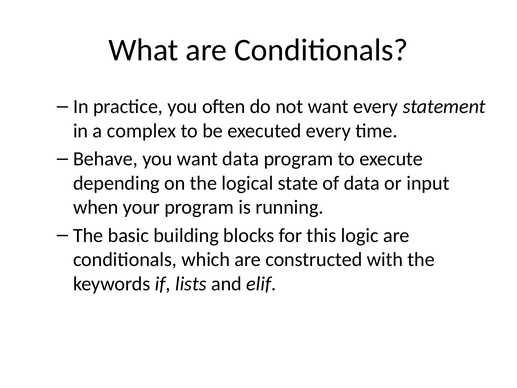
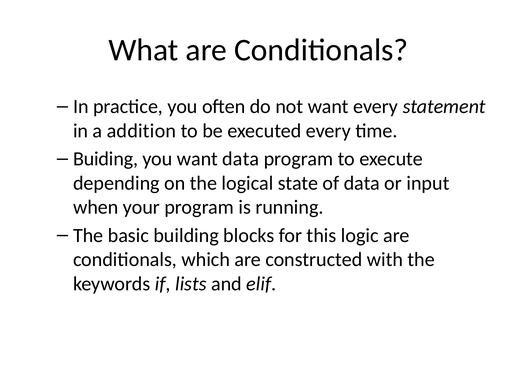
complex: complex -> addition
Behave: Behave -> Buiding
